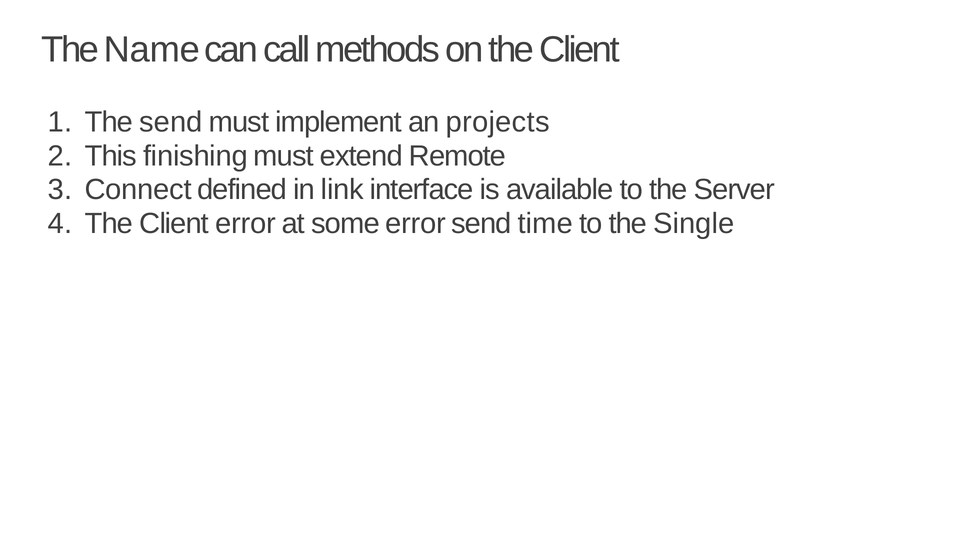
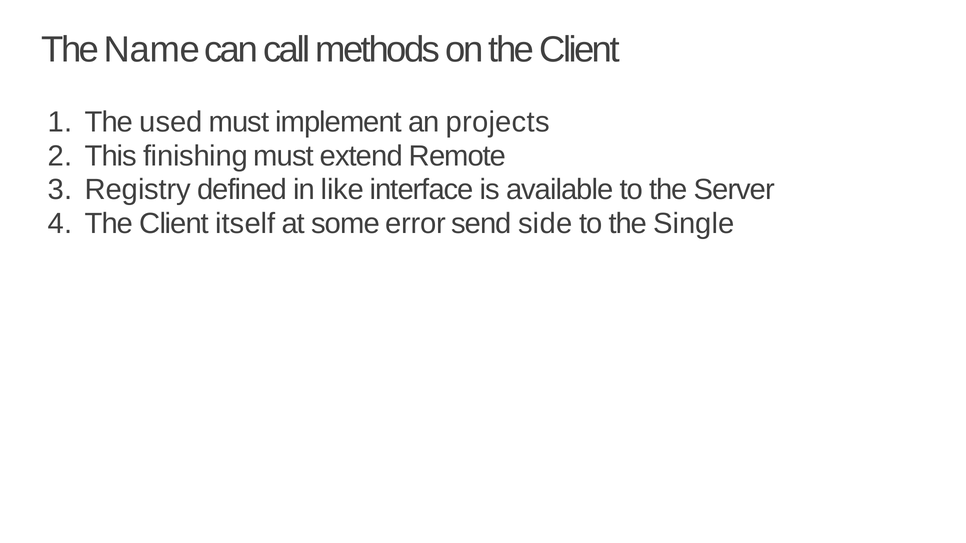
The send: send -> used
Connect: Connect -> Registry
link: link -> like
Client error: error -> itself
time: time -> side
